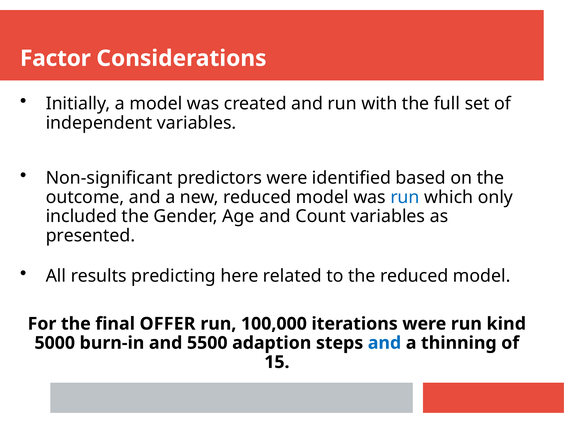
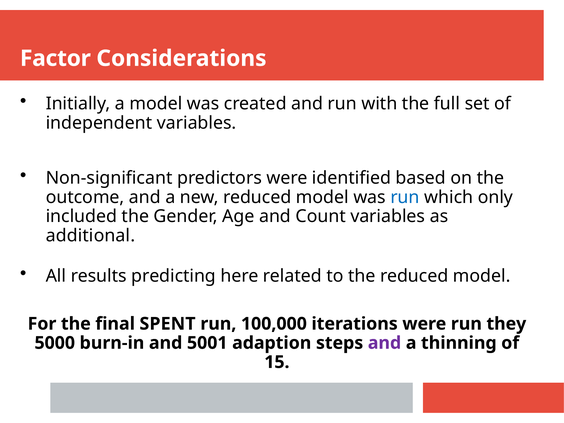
presented: presented -> additional
OFFER: OFFER -> SPENT
kind: kind -> they
5500: 5500 -> 5001
and at (385, 343) colour: blue -> purple
